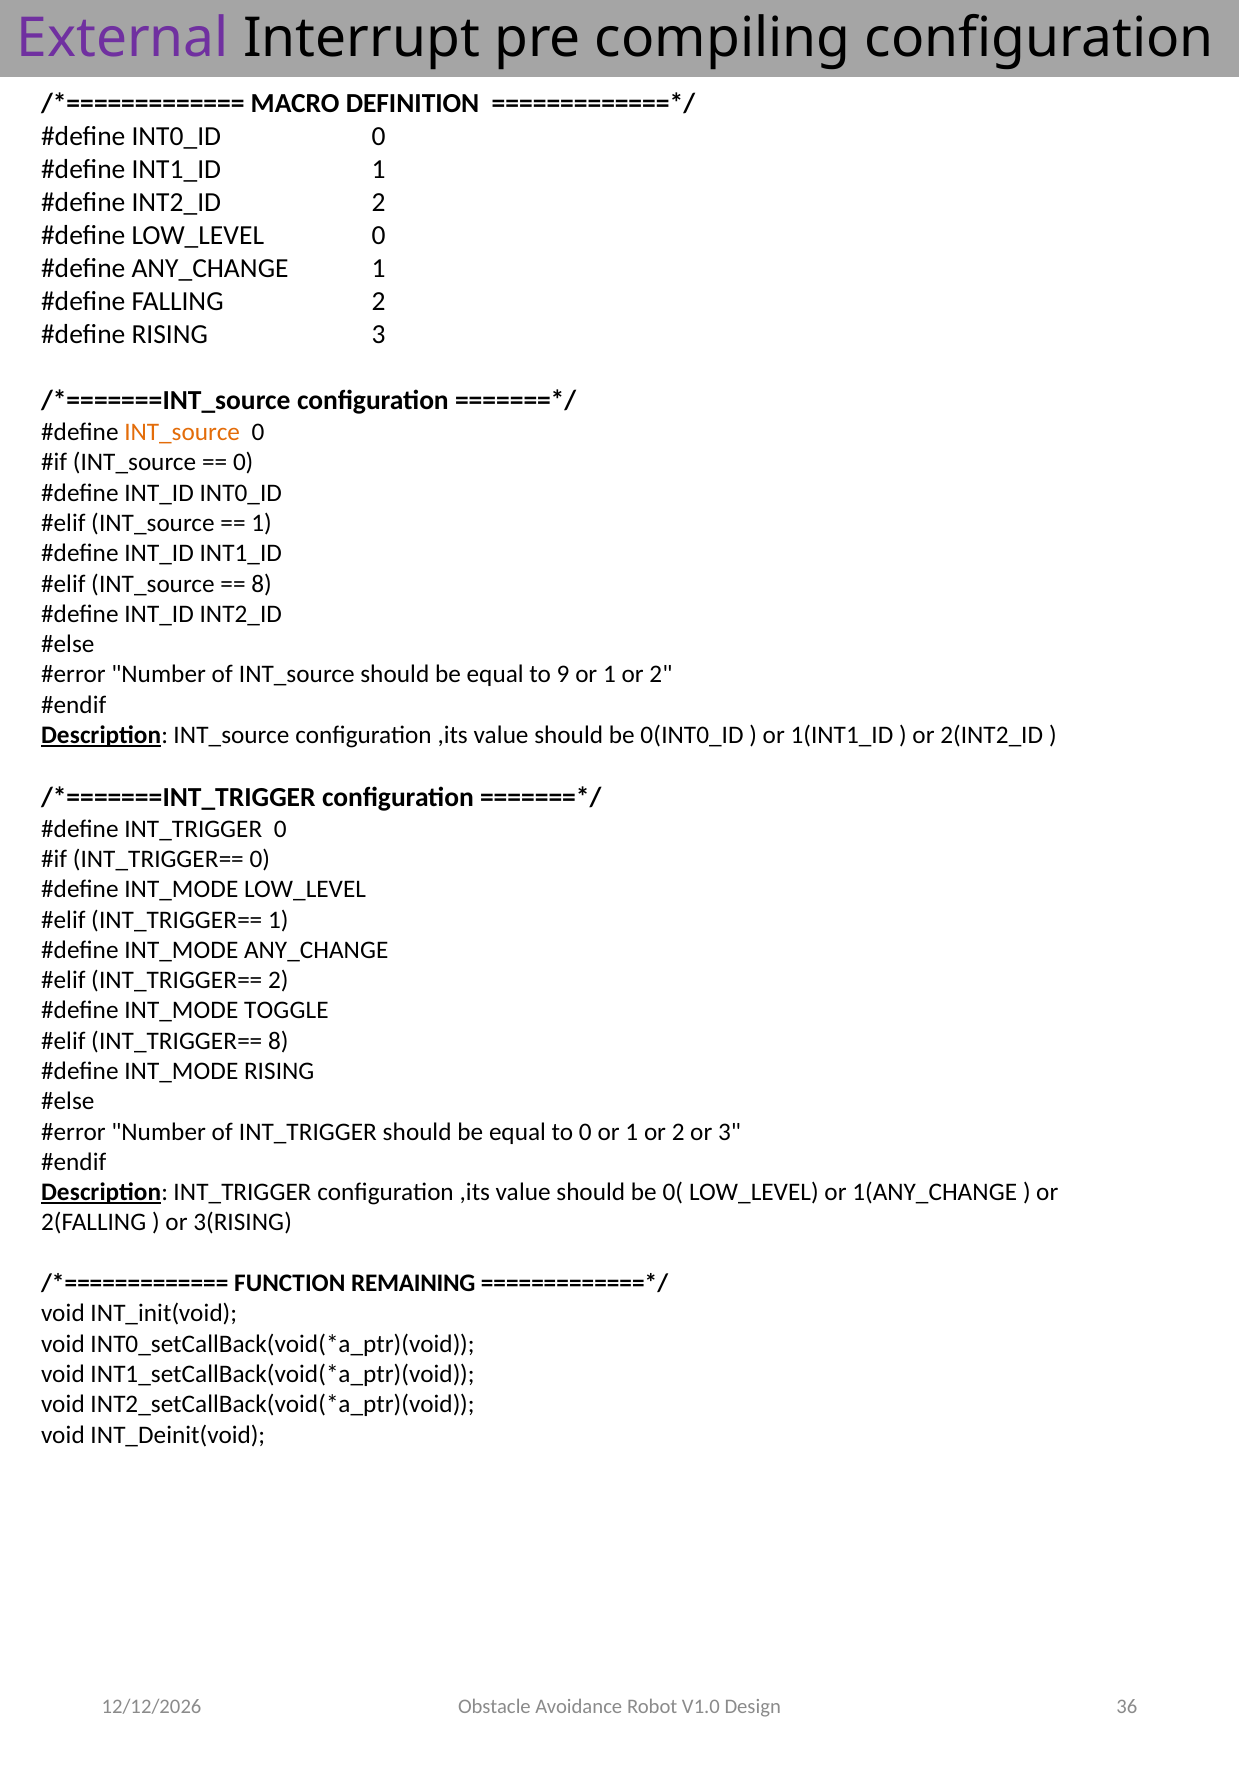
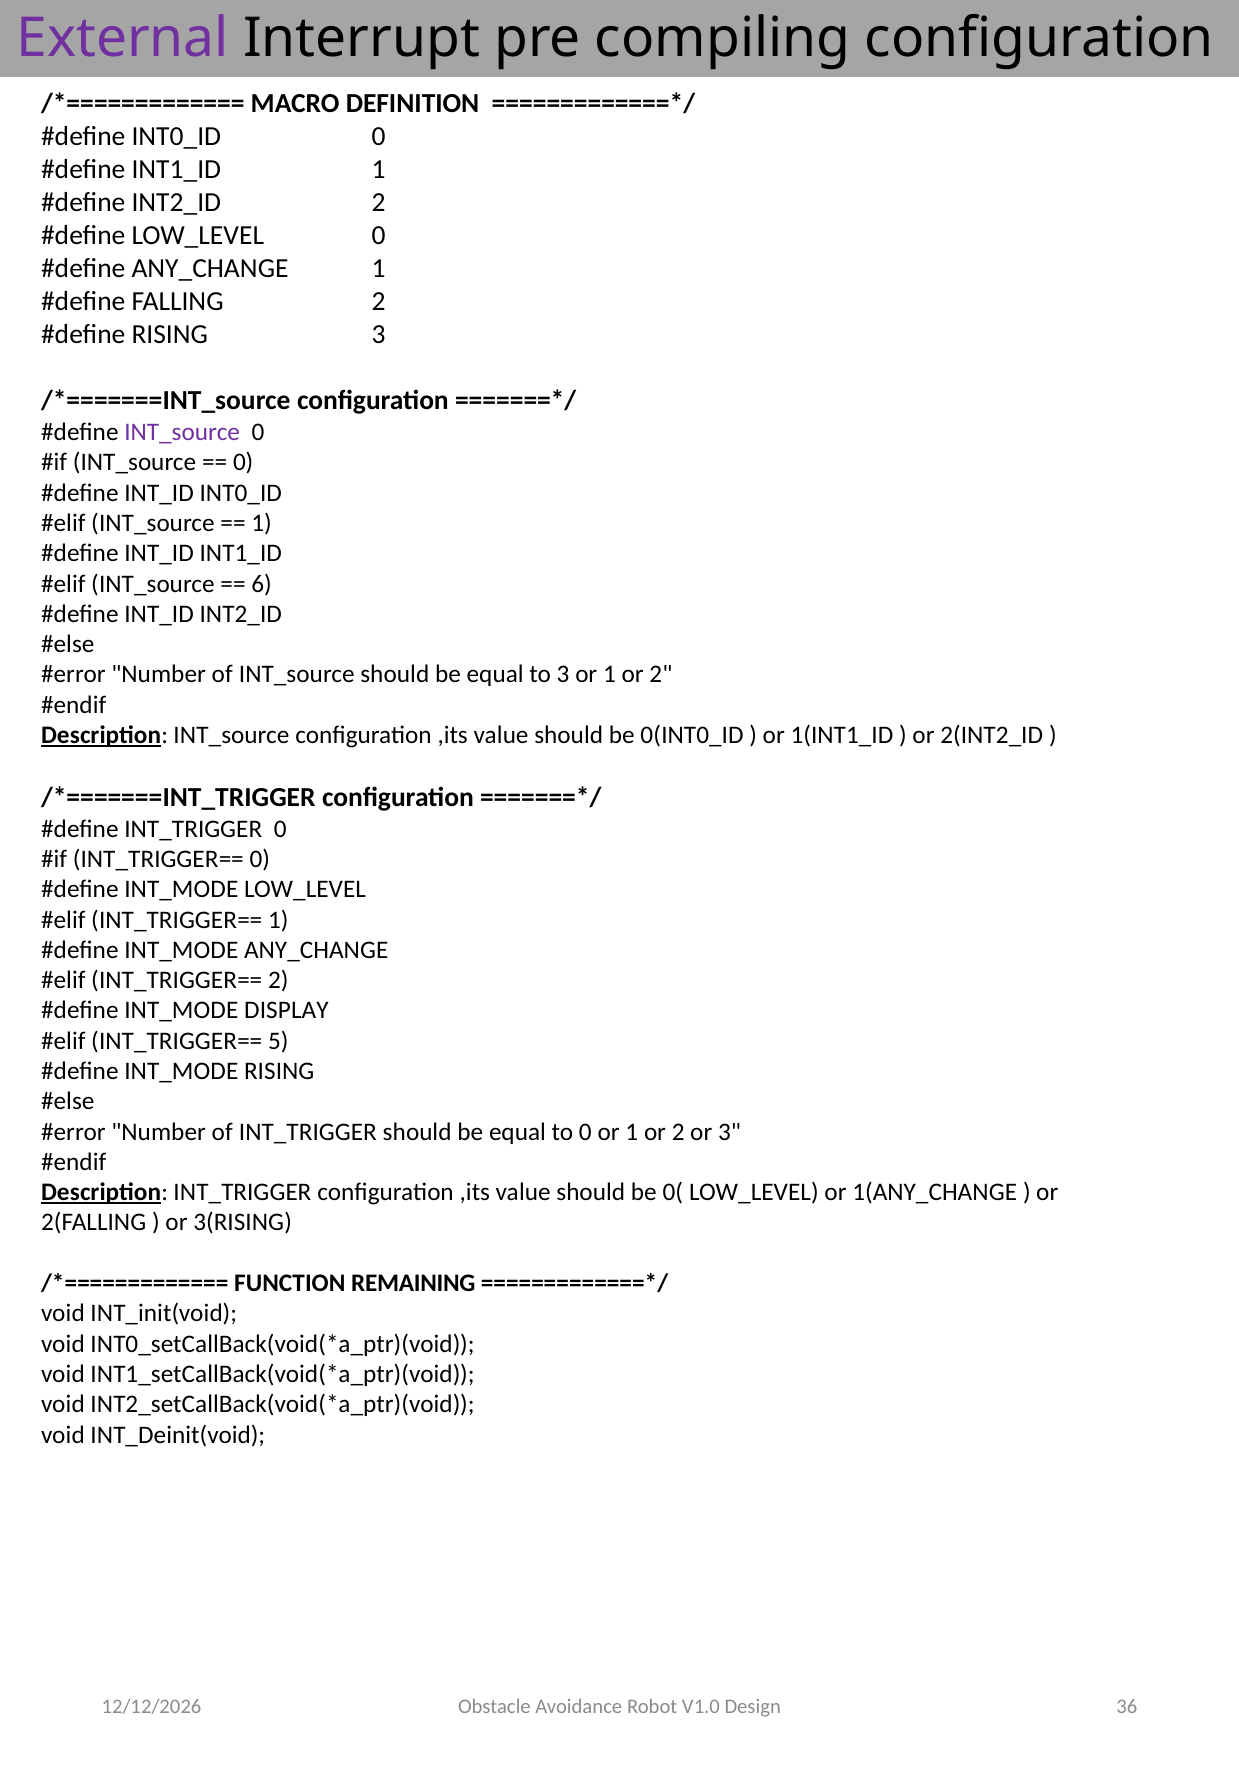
INT_source at (182, 432) colour: orange -> purple
8 at (262, 584): 8 -> 6
to 9: 9 -> 3
TOGGLE: TOGGLE -> DISPLAY
INT_TRIGGER== 8: 8 -> 5
